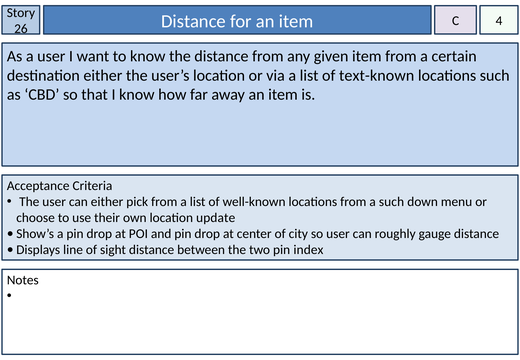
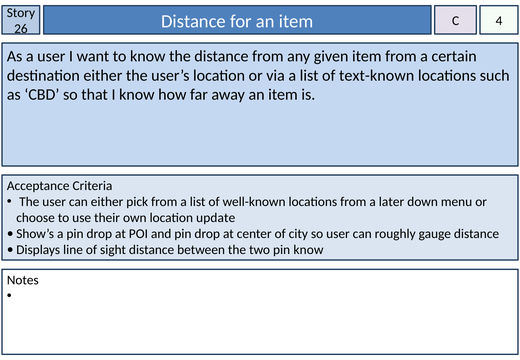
a such: such -> later
pin index: index -> know
